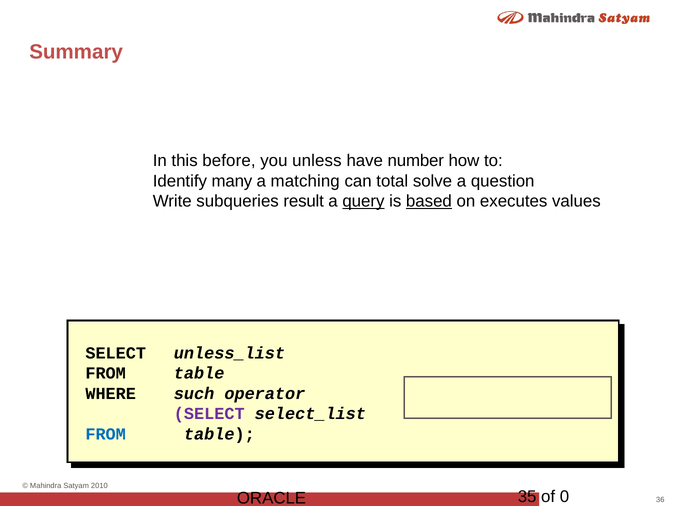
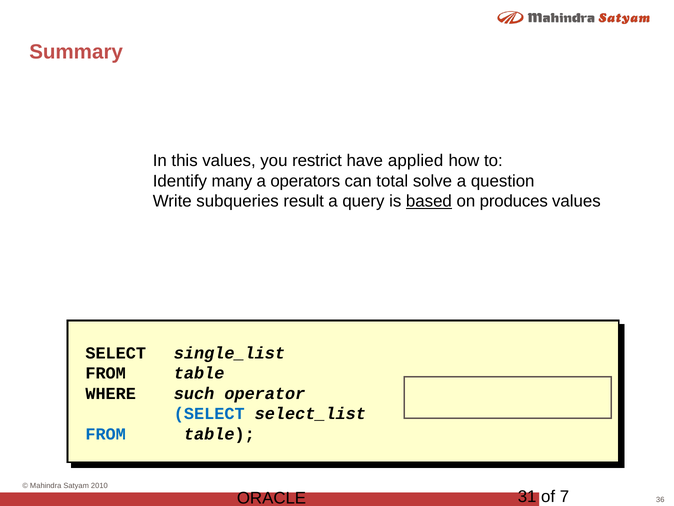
this before: before -> values
unless: unless -> restrict
number: number -> applied
matching: matching -> operators
query underline: present -> none
executes: executes -> produces
unless_list: unless_list -> single_list
SELECT at (209, 413) colour: purple -> blue
35: 35 -> 31
0: 0 -> 7
